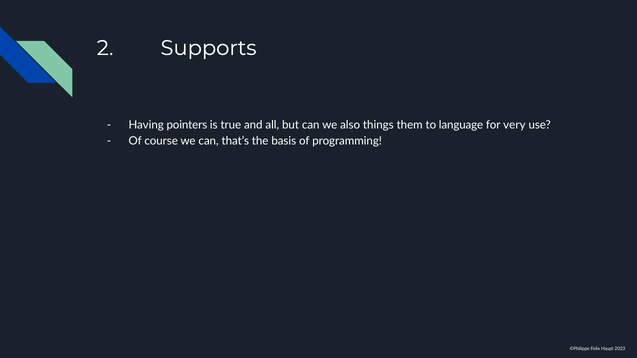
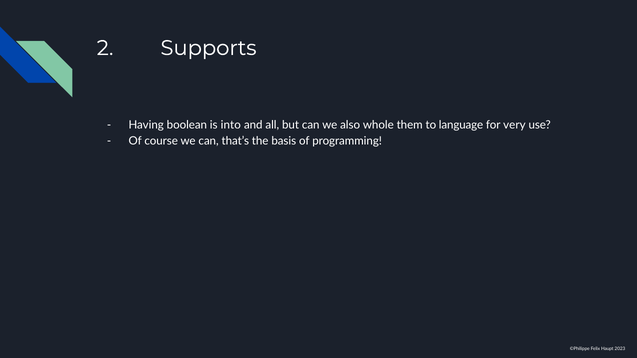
pointers: pointers -> boolean
true: true -> into
things: things -> whole
